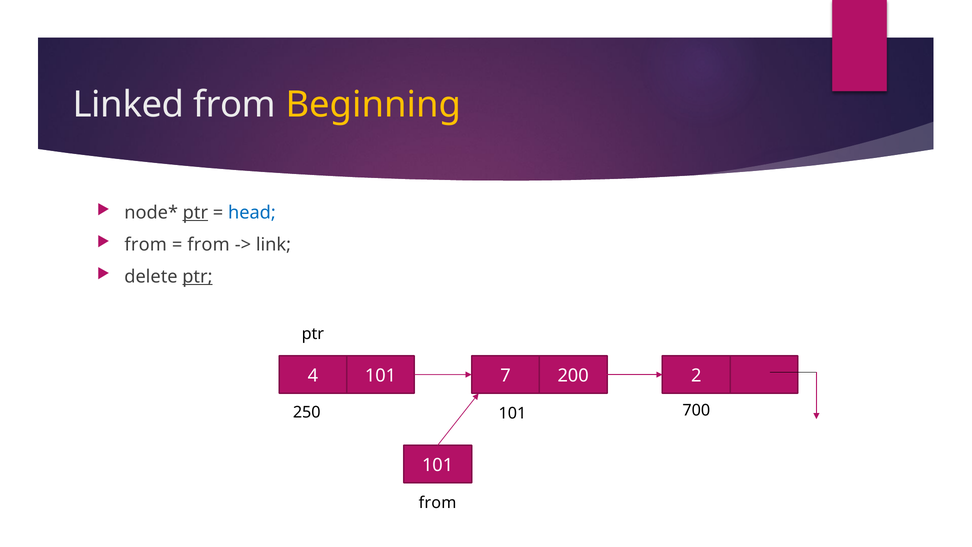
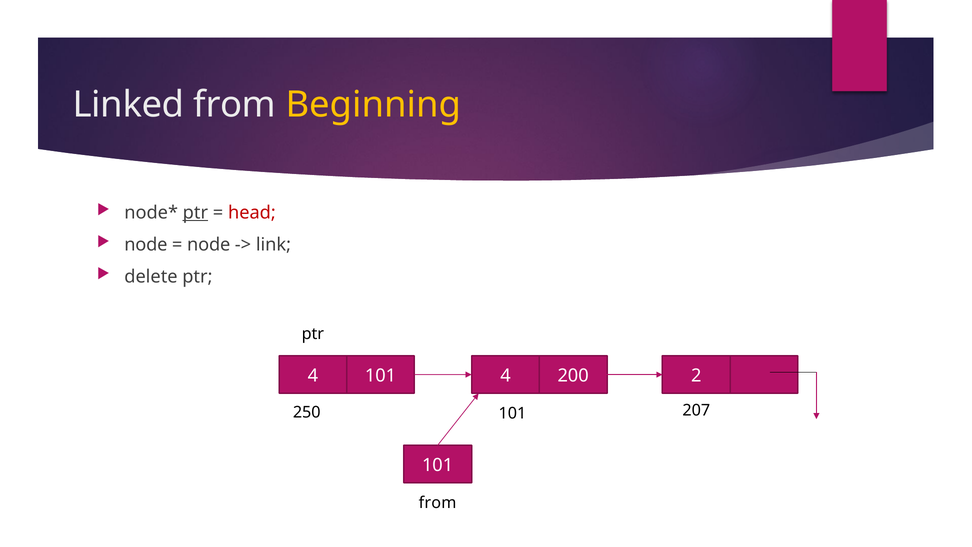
head colour: blue -> red
from at (146, 244): from -> node
from at (209, 244): from -> node
ptr at (197, 276) underline: present -> none
4 101 7: 7 -> 4
700: 700 -> 207
